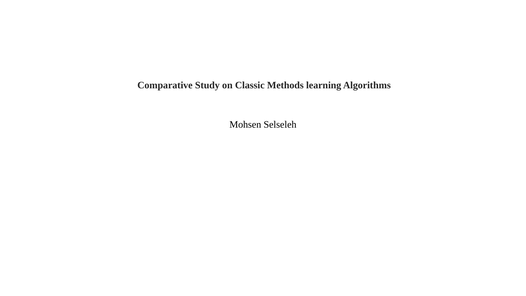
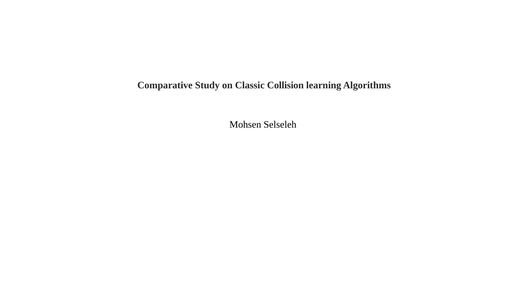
Methods: Methods -> Collision
